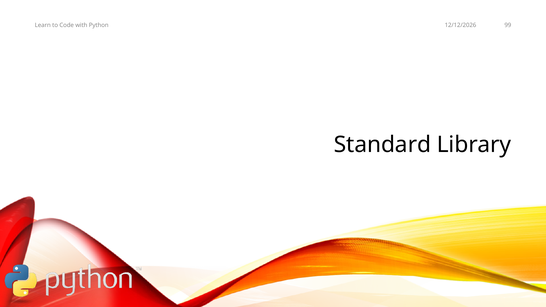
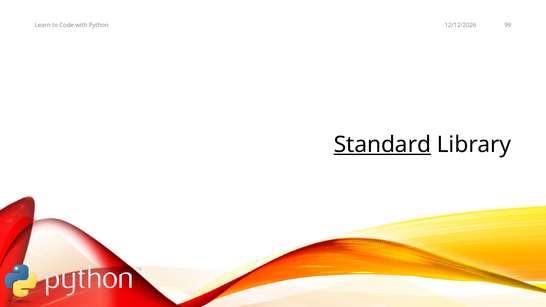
Standard underline: none -> present
